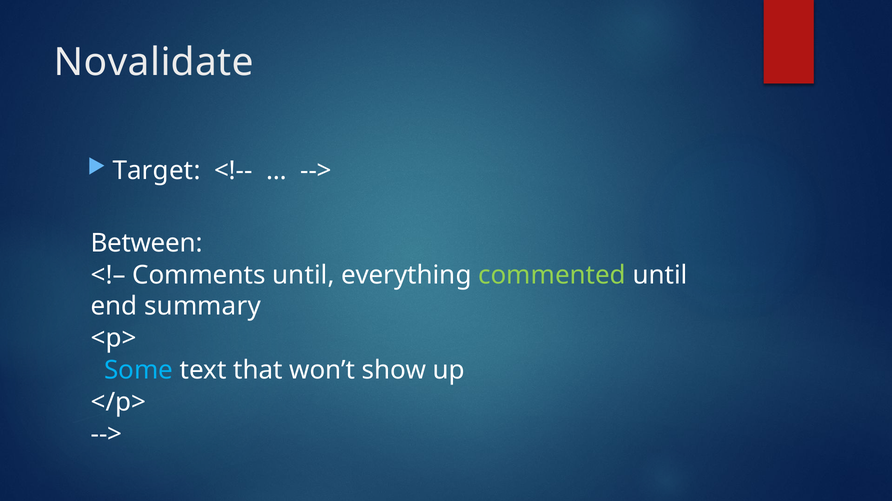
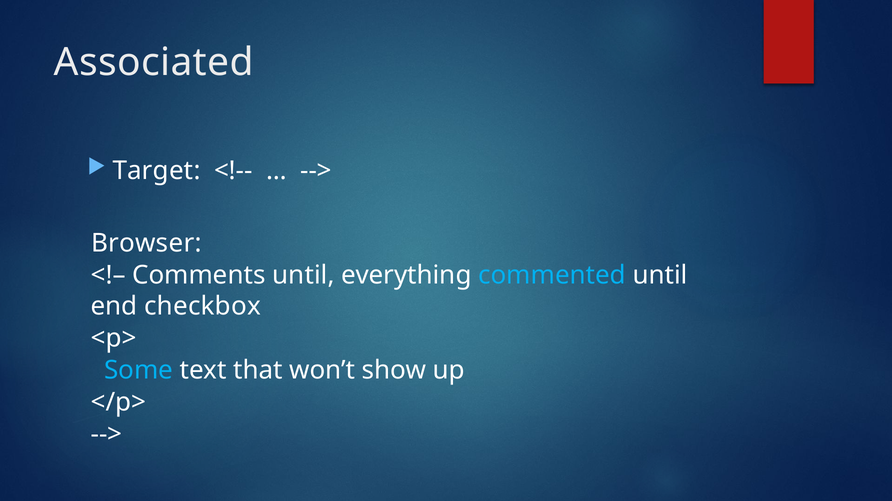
Novalidate: Novalidate -> Associated
Between: Between -> Browser
commented colour: light green -> light blue
summary: summary -> checkbox
